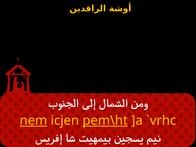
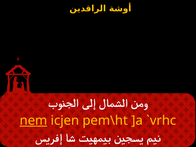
pem\ht underline: present -> none
